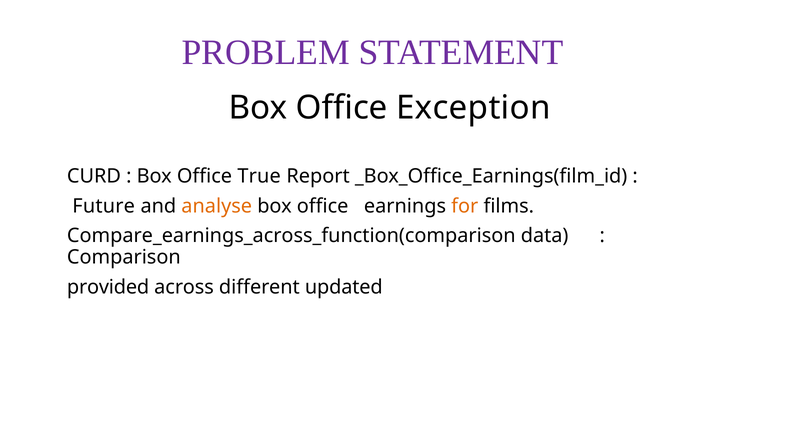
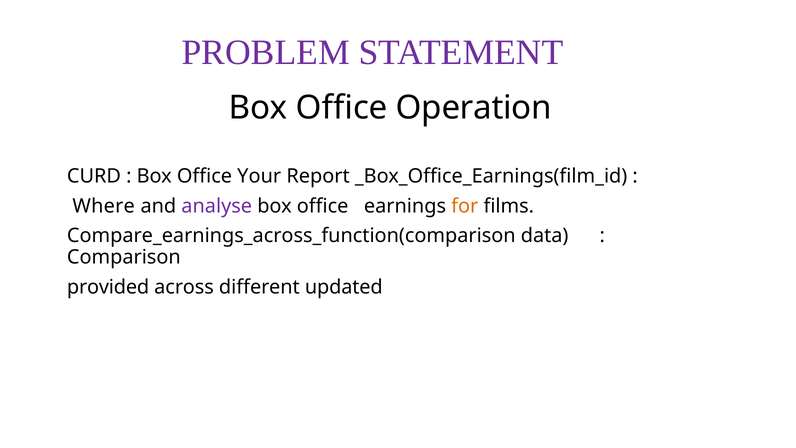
Exception: Exception -> Operation
True: True -> Your
Future: Future -> Where
analyse colour: orange -> purple
